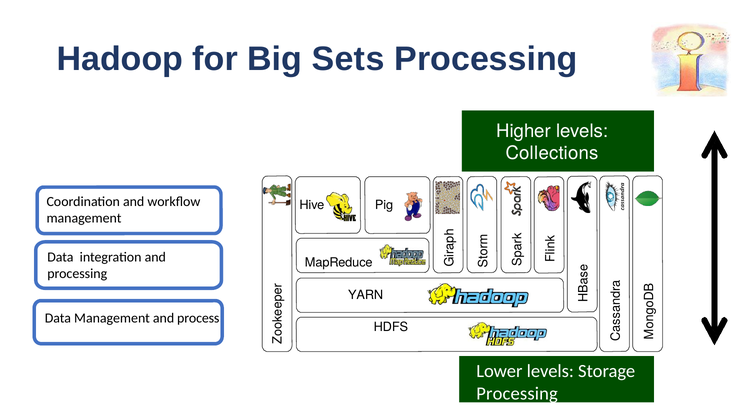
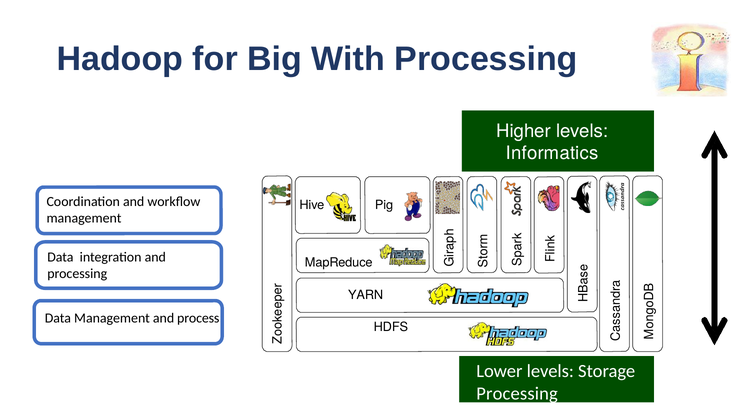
Sets: Sets -> With
Collections: Collections -> Informatics
